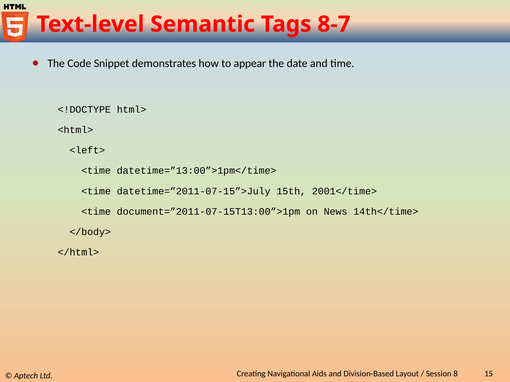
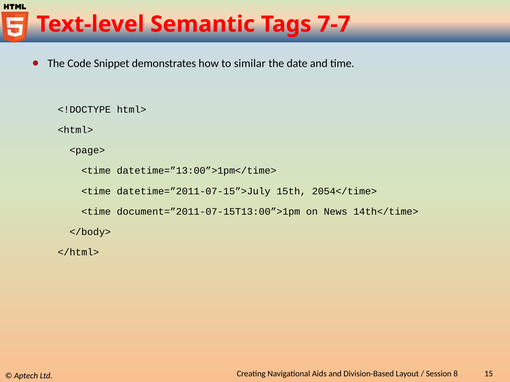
8-7: 8-7 -> 7-7
appear: appear -> similar
<left>: <left> -> <page>
2001</time>: 2001</time> -> 2054</time>
